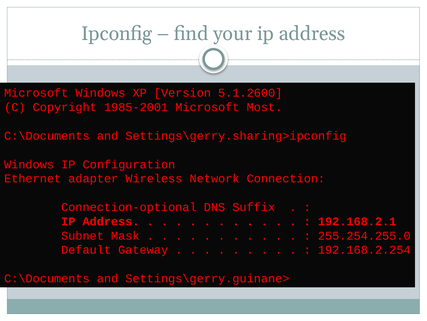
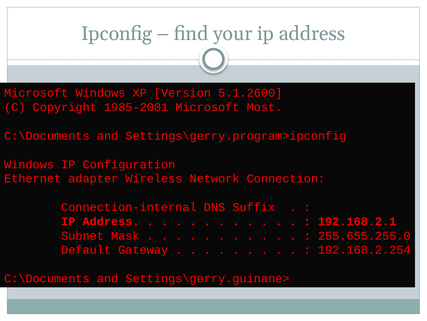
Settings\gerry.sharing>ipconfig: Settings\gerry.sharing>ipconfig -> Settings\gerry.program>ipconfig
Connection-optional: Connection-optional -> Connection-internal
255.254.255.0: 255.254.255.0 -> 255.655.255.0
